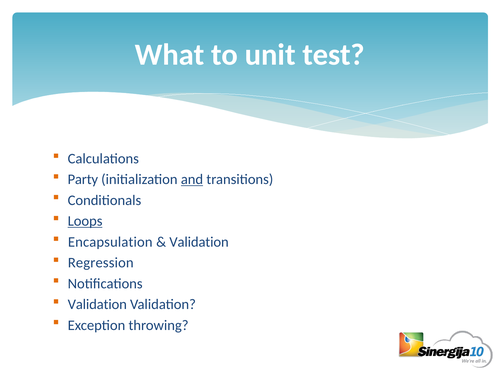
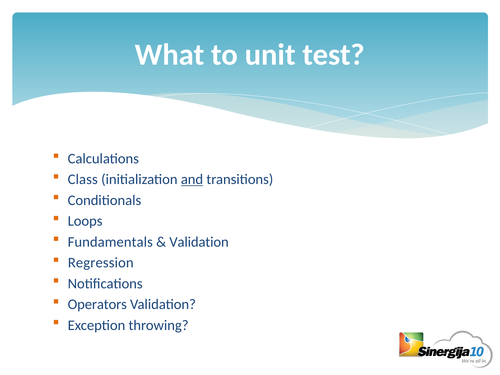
Party: Party -> Class
Loops underline: present -> none
Encapsulation: Encapsulation -> Fundamentals
Validation at (97, 304): Validation -> Operators
